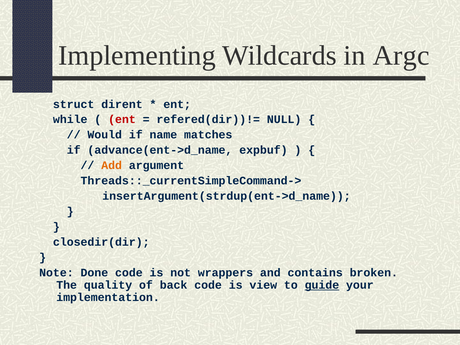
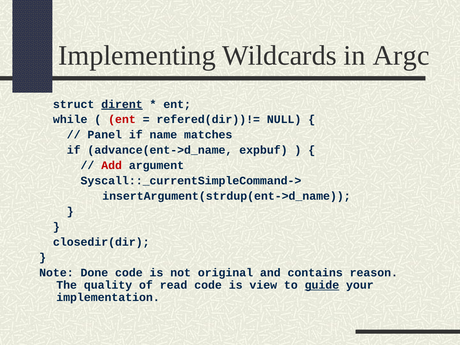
dirent underline: none -> present
Would: Would -> Panel
Add colour: orange -> red
Threads::_currentSimpleCommand->: Threads::_currentSimpleCommand-> -> Syscall::_currentSimpleCommand->
wrappers: wrappers -> original
broken: broken -> reason
back: back -> read
